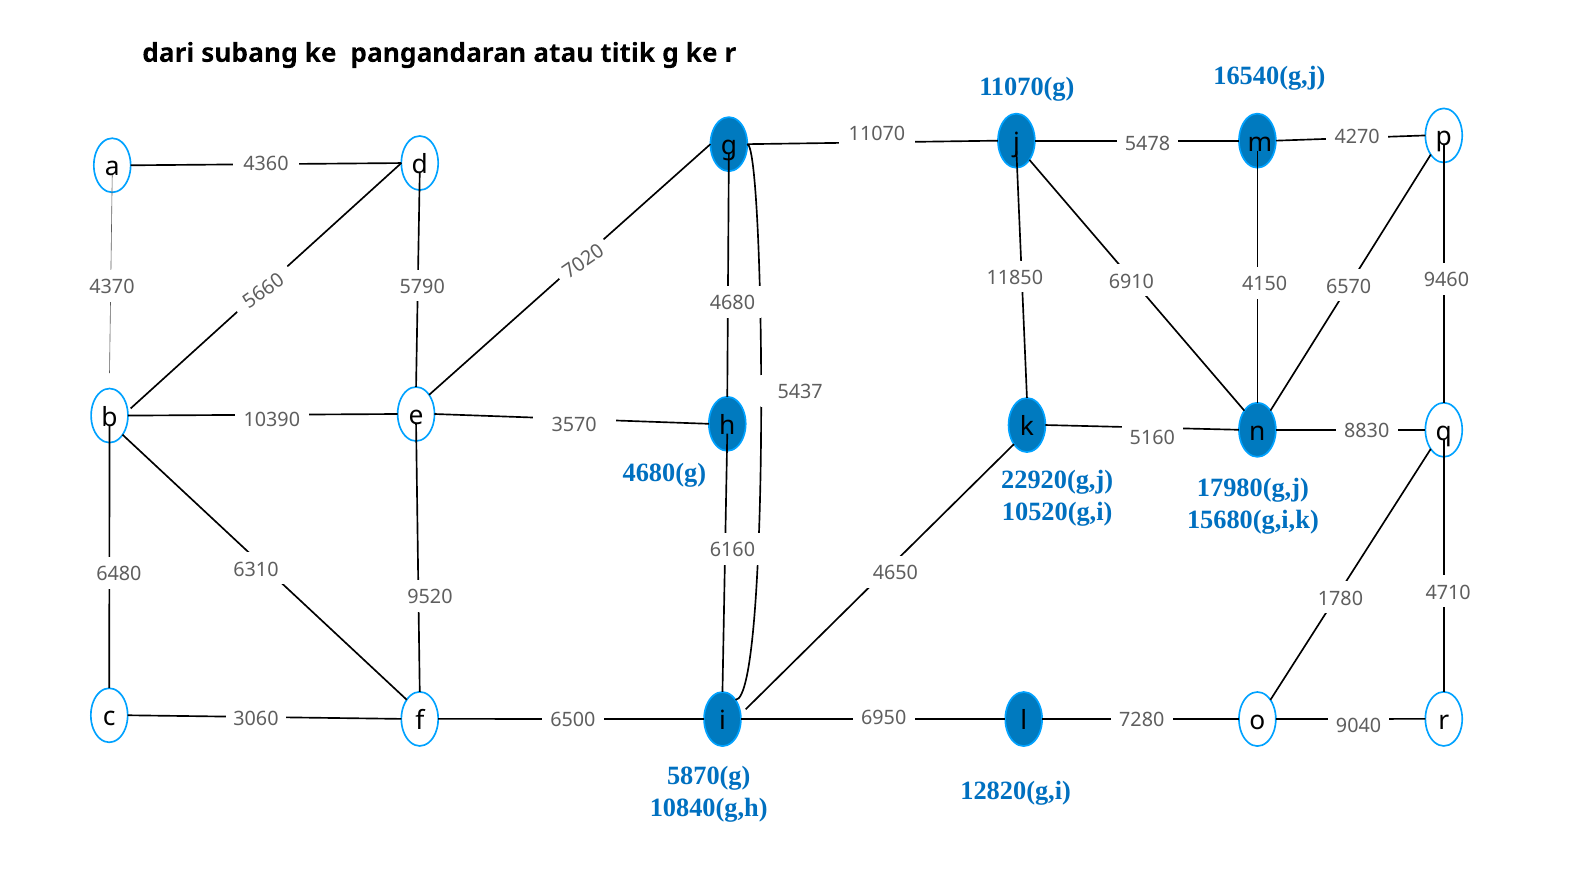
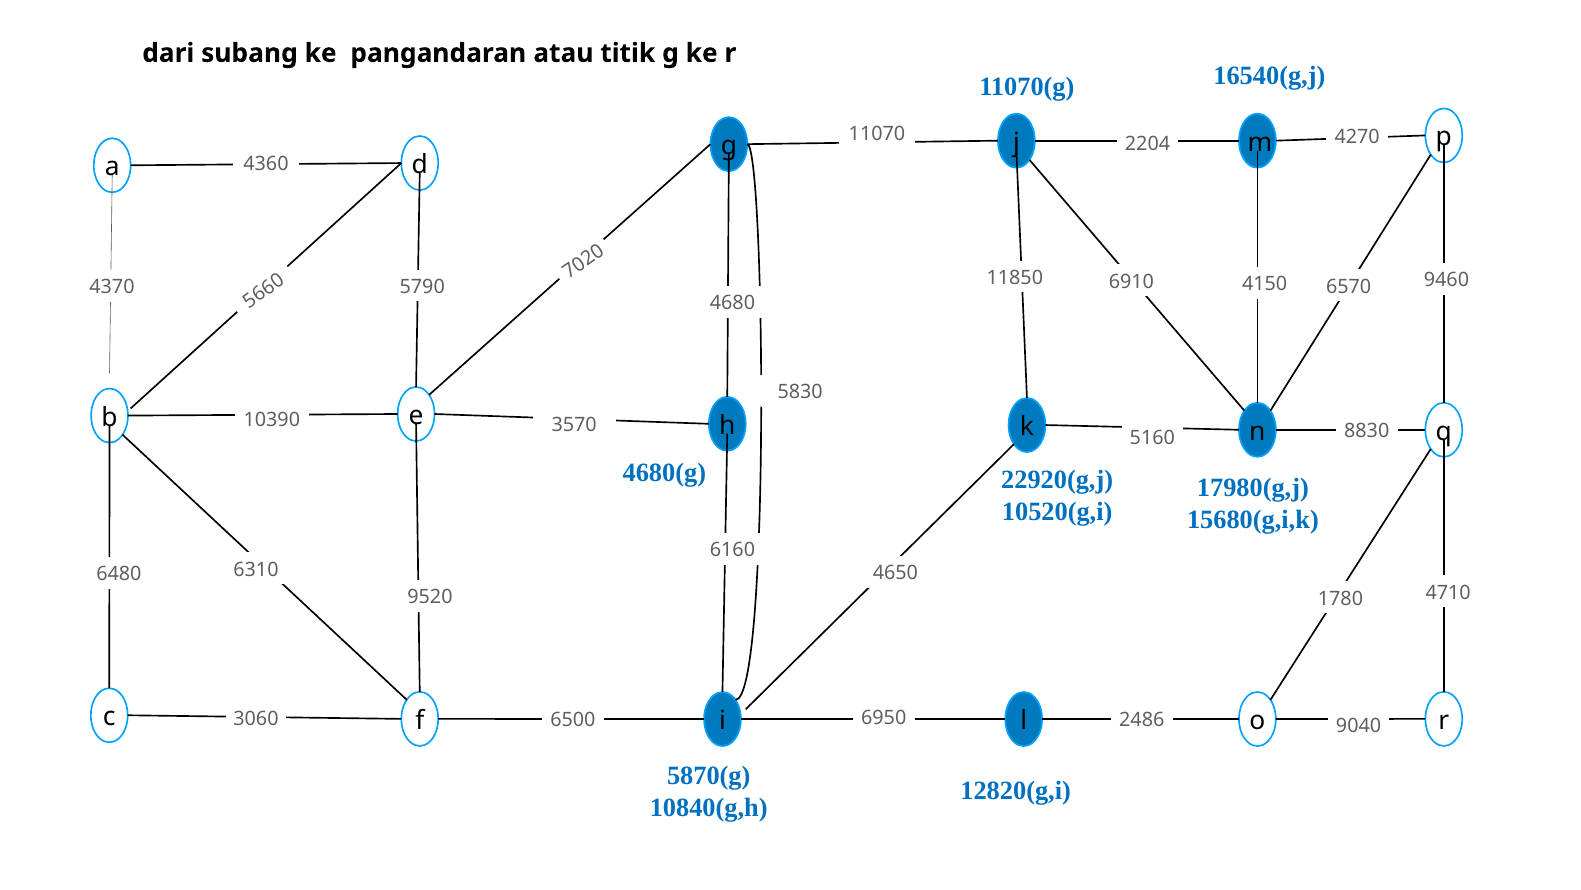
5478: 5478 -> 2204
5437: 5437 -> 5830
7280: 7280 -> 2486
